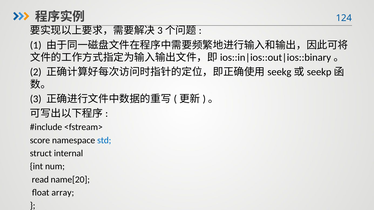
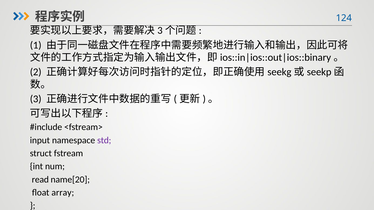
score: score -> input
std colour: blue -> purple
internal: internal -> fstream
